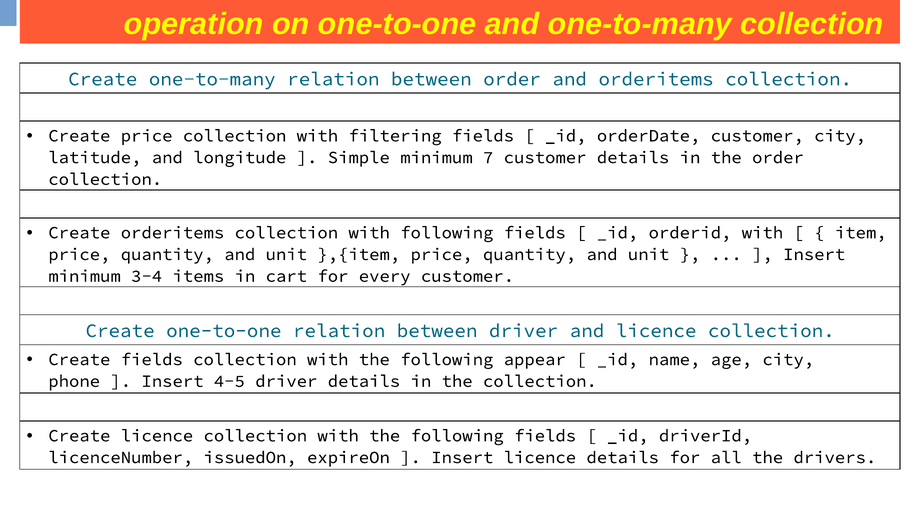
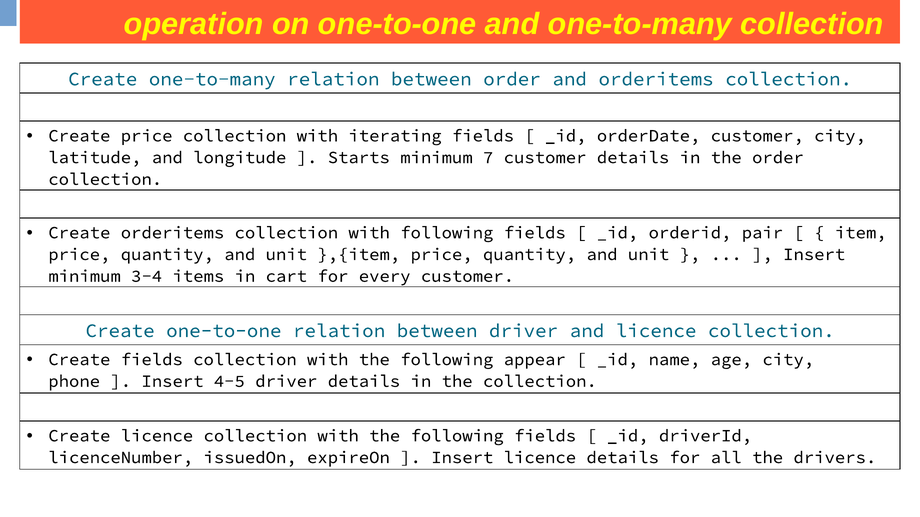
filtering: filtering -> iterating
Simple: Simple -> Starts
orderid with: with -> pair
